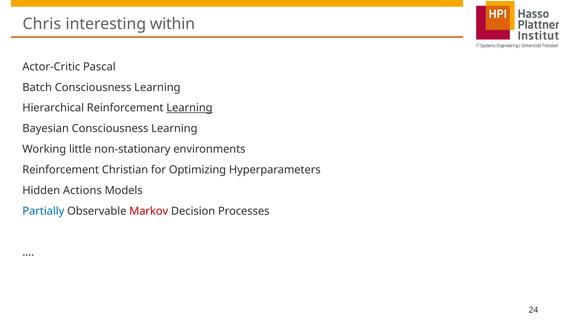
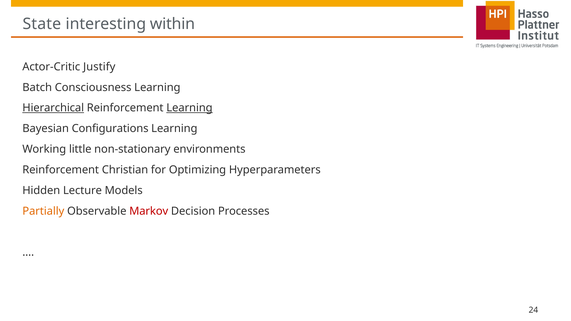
Chris: Chris -> State
Pascal: Pascal -> Justify
Hierarchical underline: none -> present
Bayesian Consciousness: Consciousness -> Configurations
Actions: Actions -> Lecture
Partially colour: blue -> orange
